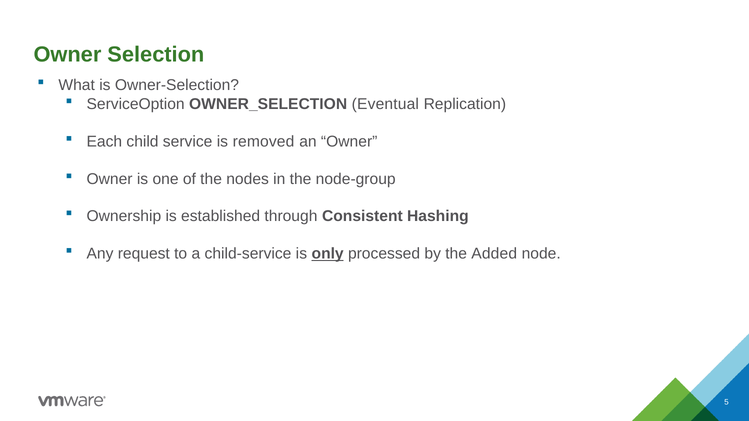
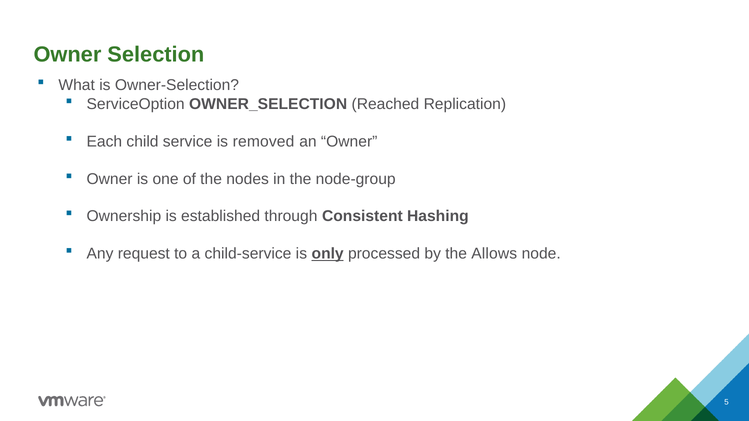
Eventual: Eventual -> Reached
Added: Added -> Allows
